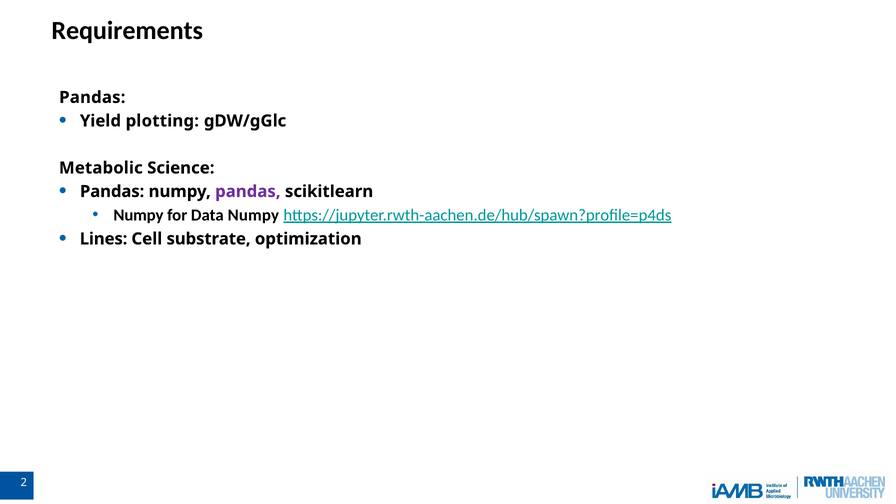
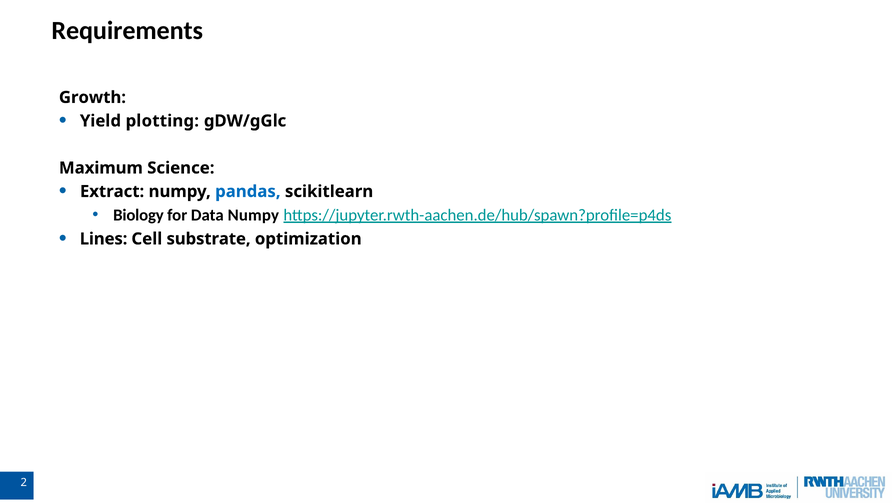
Pandas at (92, 97): Pandas -> Growth
Metabolic: Metabolic -> Maximum
Pandas at (112, 191): Pandas -> Extract
pandas at (248, 191) colour: purple -> blue
Numpy at (138, 215): Numpy -> Biology
